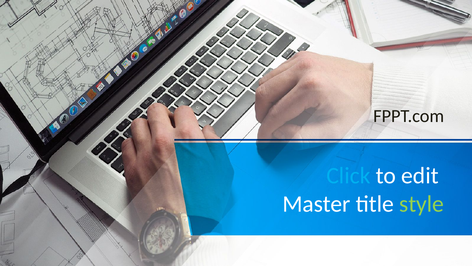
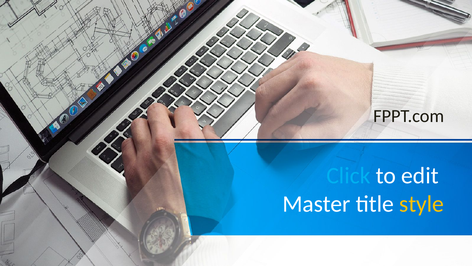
style colour: light green -> yellow
